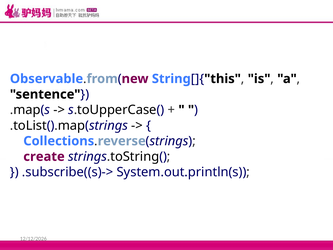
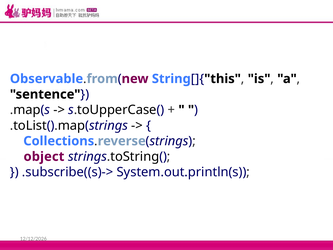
create: create -> object
